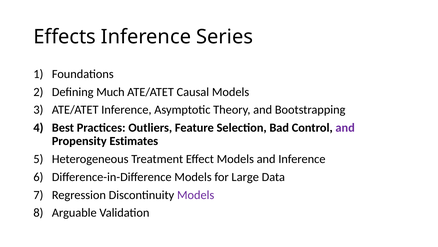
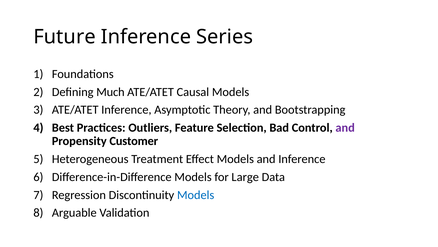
Effects: Effects -> Future
Estimates: Estimates -> Customer
Models at (196, 194) colour: purple -> blue
